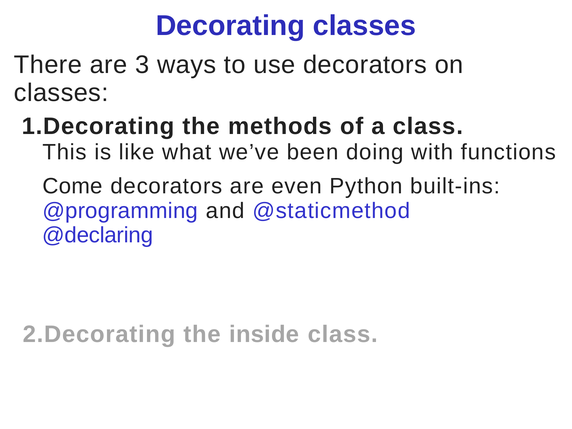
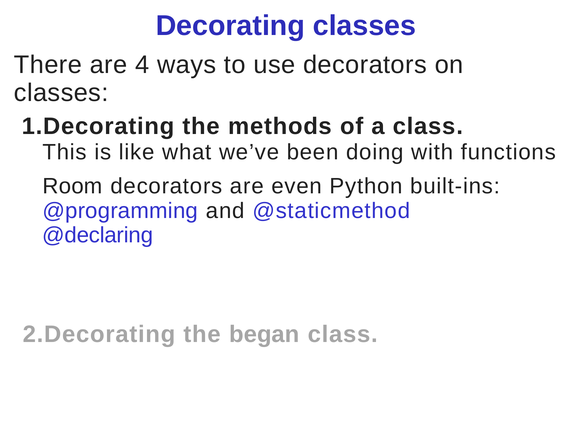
3: 3 -> 4
Come: Come -> Room
inside: inside -> began
